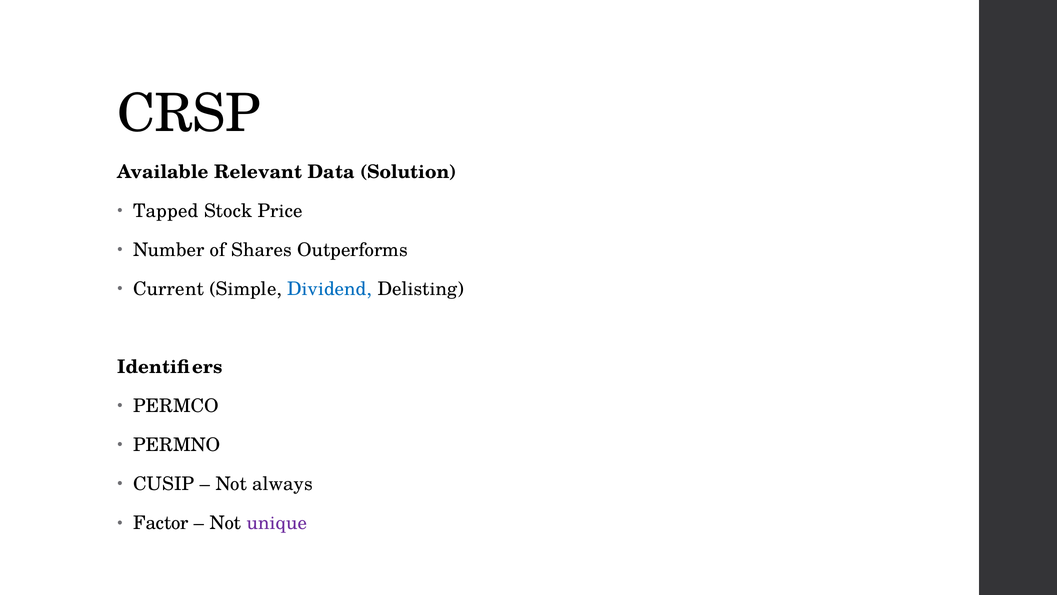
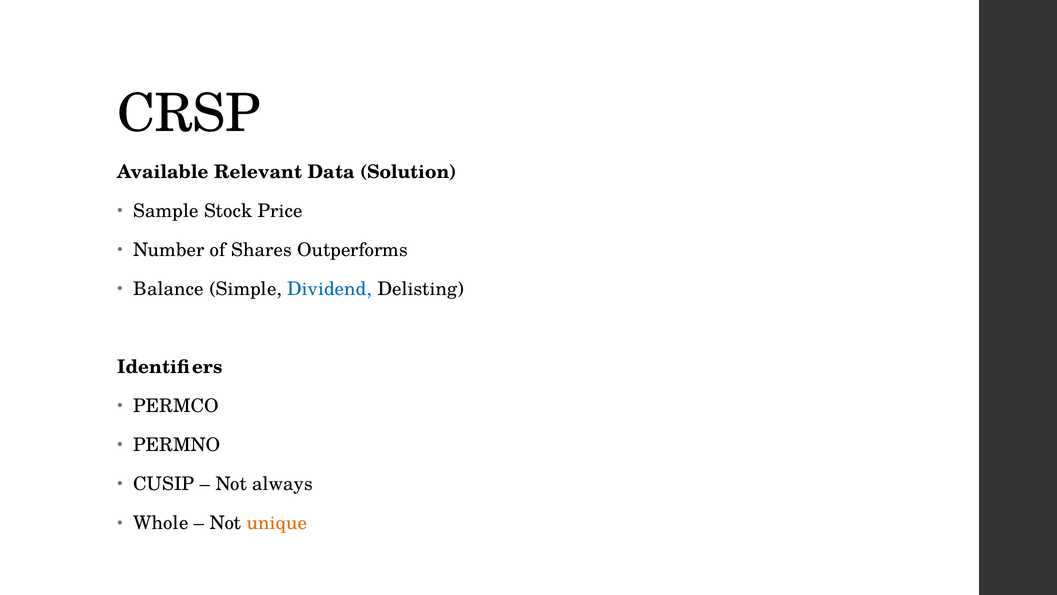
Tapped: Tapped -> Sample
Current: Current -> Balance
Factor: Factor -> Whole
unique colour: purple -> orange
